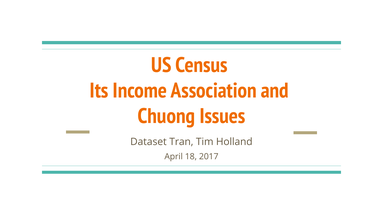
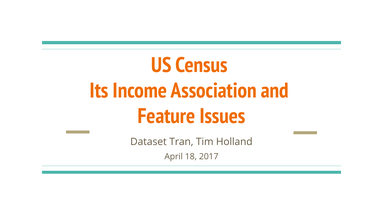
Chuong: Chuong -> Feature
